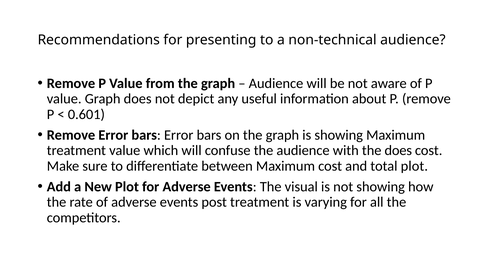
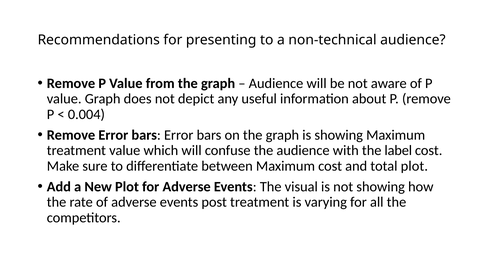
0.601: 0.601 -> 0.004
the does: does -> label
